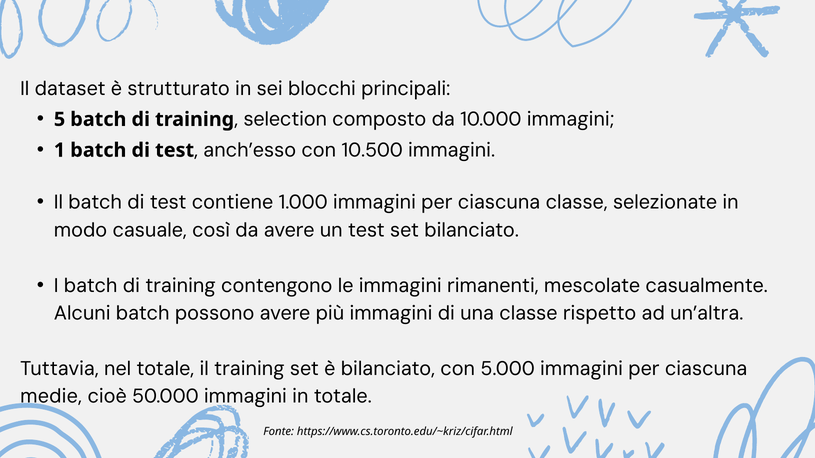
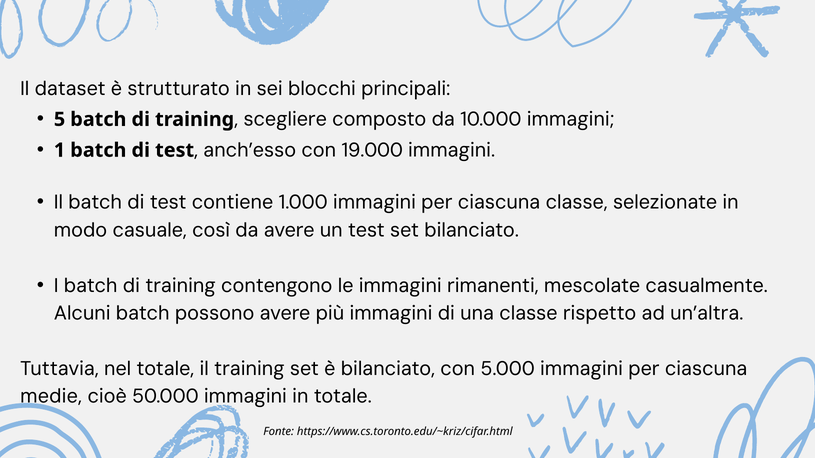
selection: selection -> scegliere
10.500: 10.500 -> 19.000
